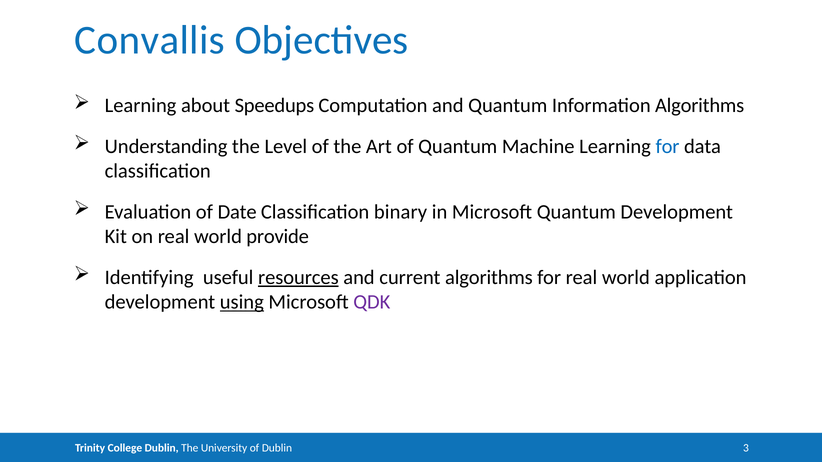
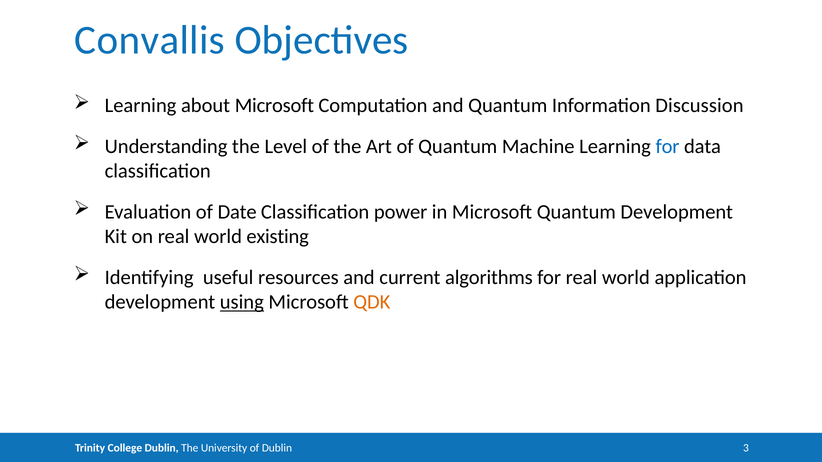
about Speedups: Speedups -> Microsoft
Information Algorithms: Algorithms -> Discussion
binary: binary -> power
provide: provide -> existing
resources underline: present -> none
QDK colour: purple -> orange
